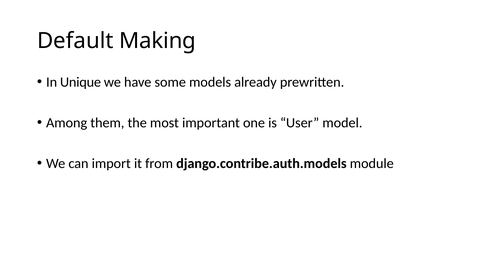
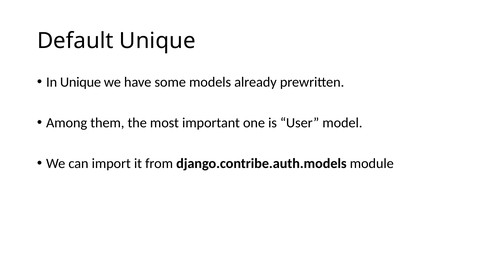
Default Making: Making -> Unique
